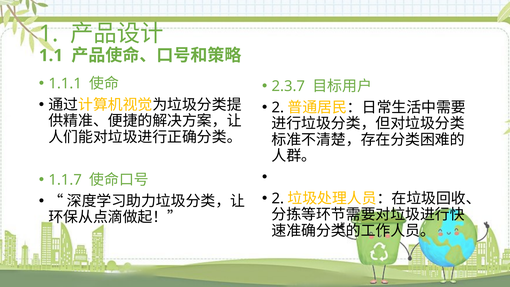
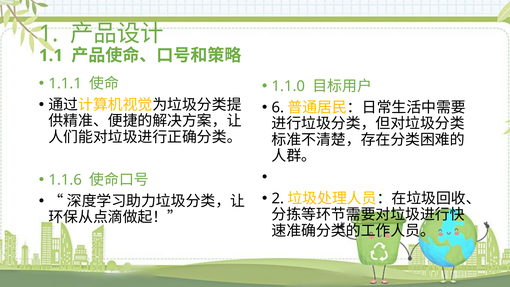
2.3.7: 2.3.7 -> 1.1.0
2 at (278, 108): 2 -> 6
1.1.7: 1.1.7 -> 1.1.6
